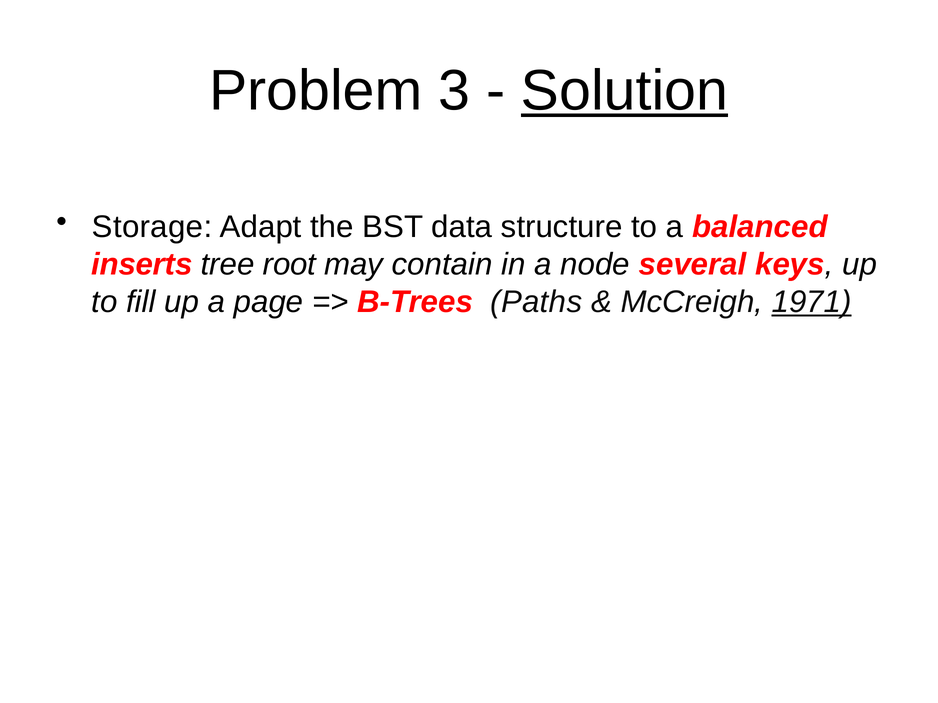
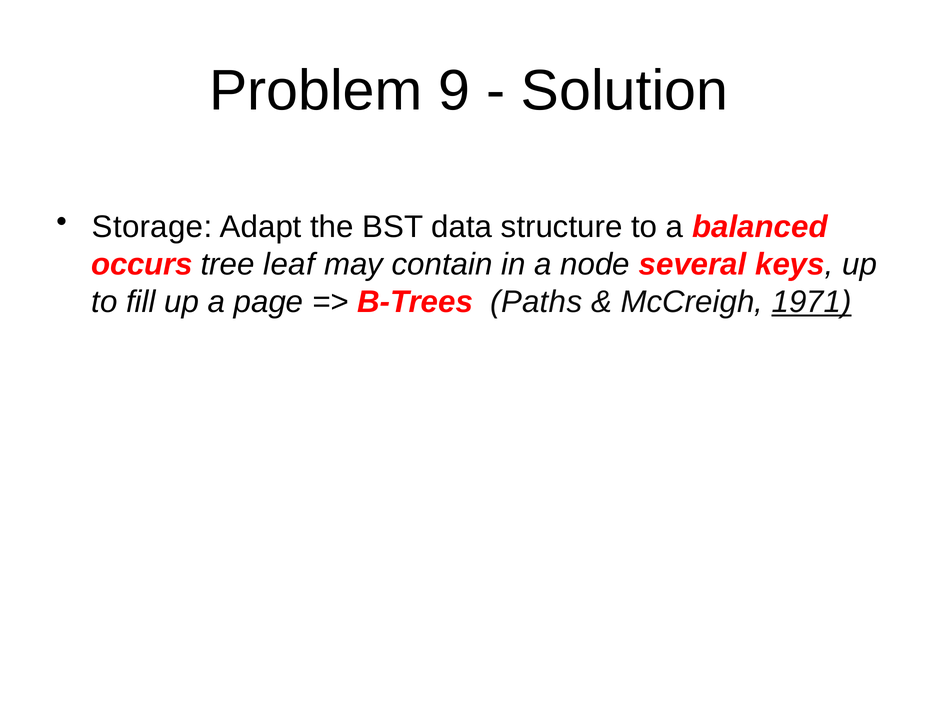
3: 3 -> 9
Solution underline: present -> none
inserts: inserts -> occurs
root: root -> leaf
